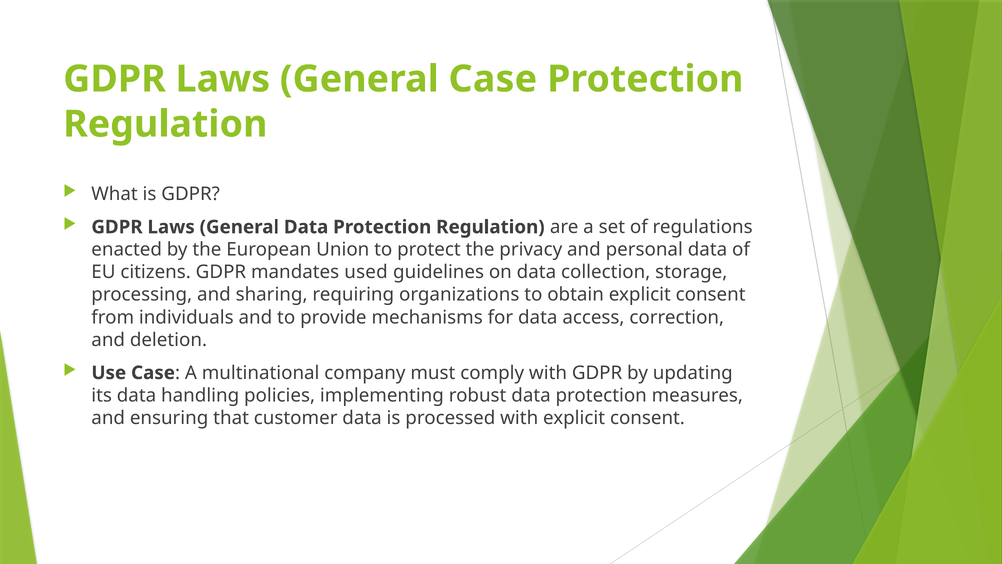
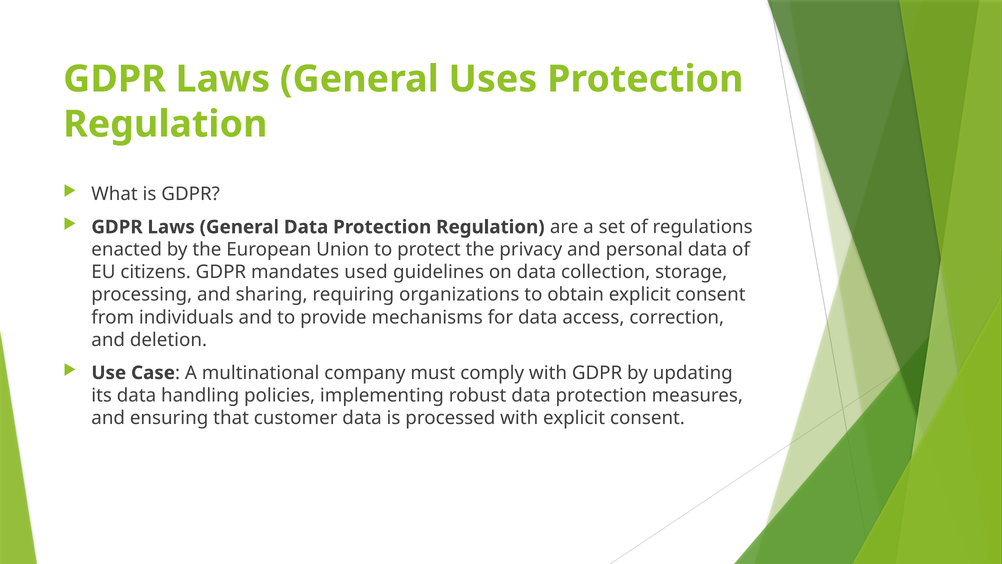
General Case: Case -> Uses
